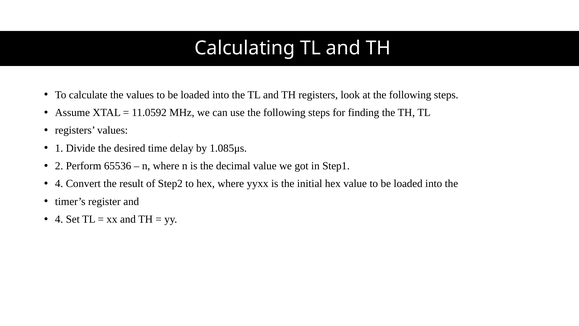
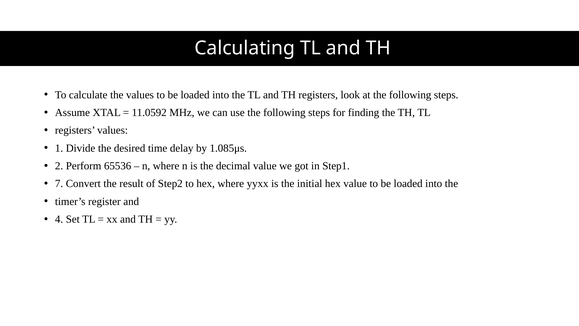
4 at (59, 183): 4 -> 7
